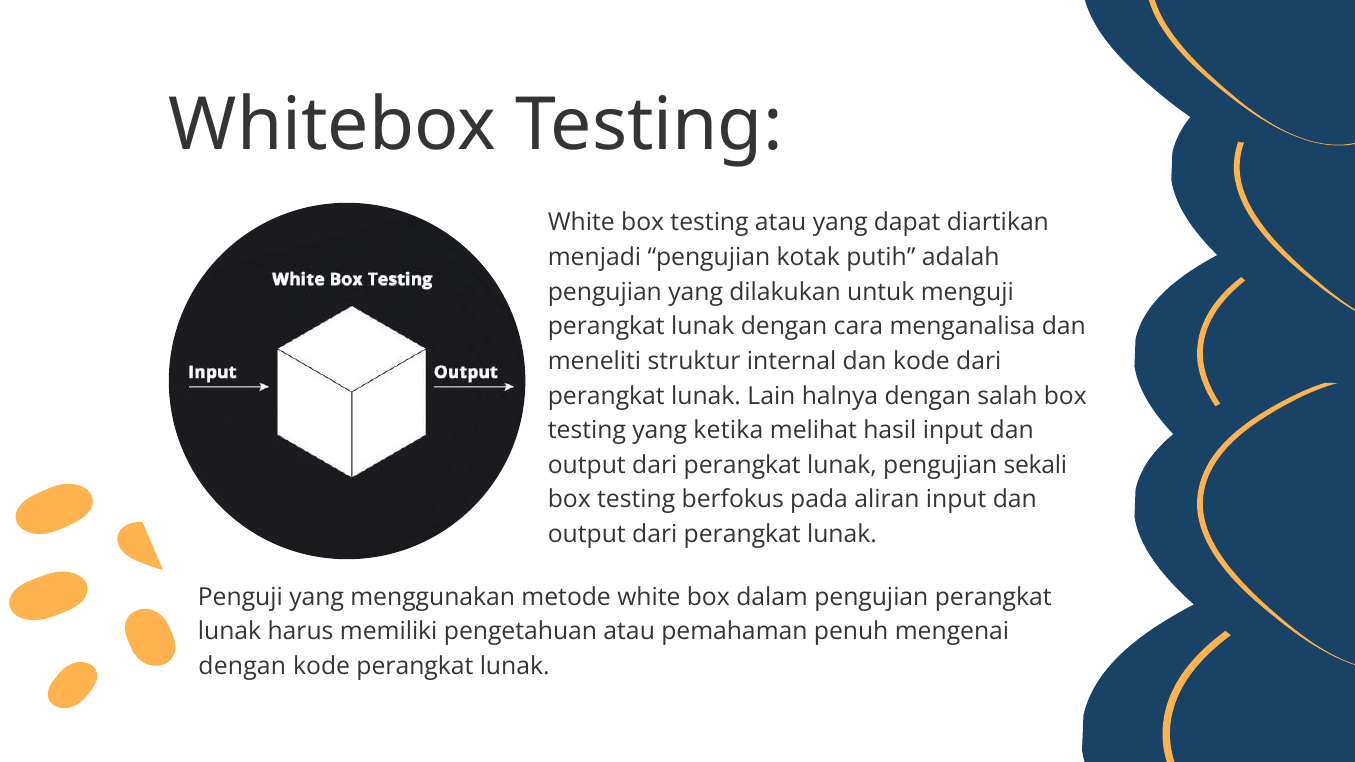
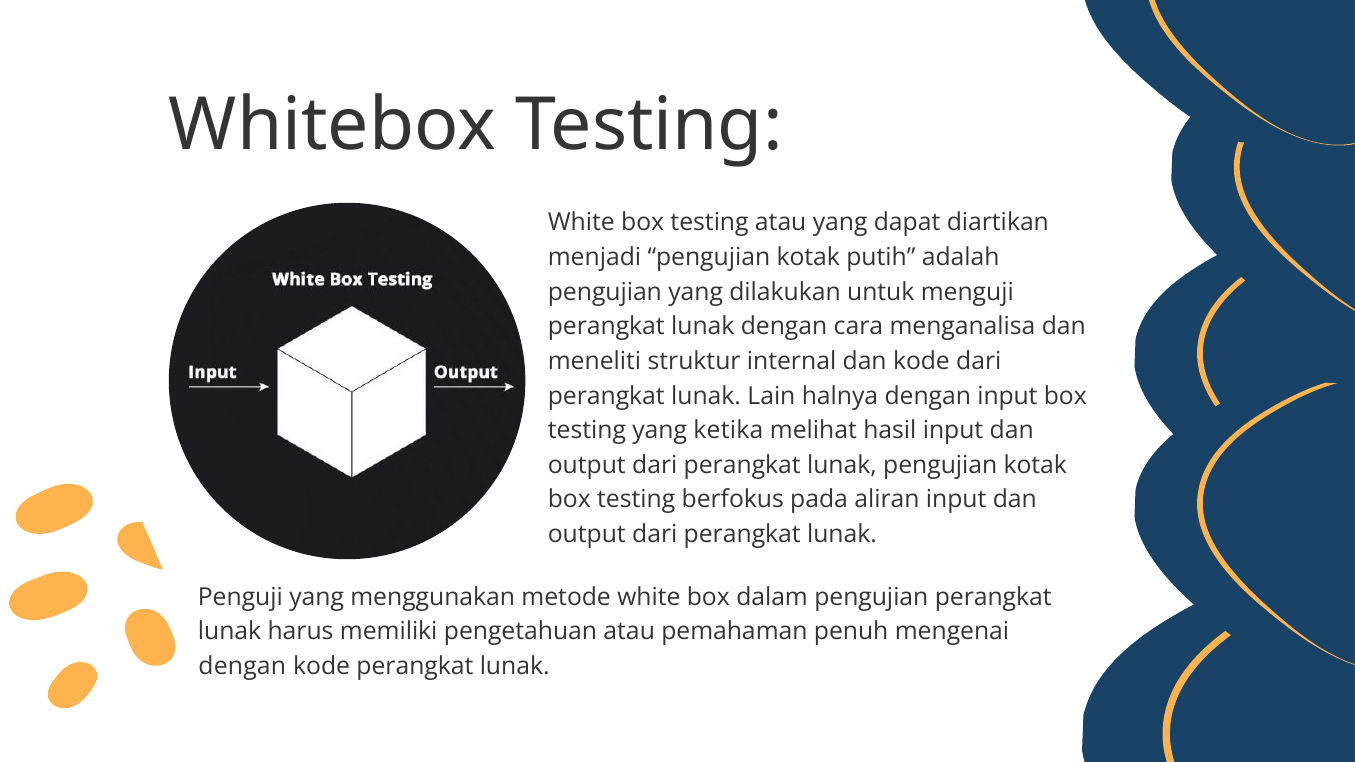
dengan salah: salah -> input
lunak pengujian sekali: sekali -> kotak
